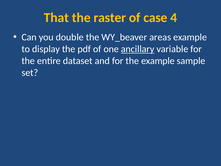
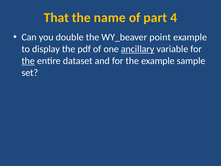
raster: raster -> name
case: case -> part
areas: areas -> point
the at (28, 61) underline: none -> present
